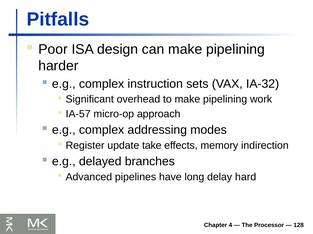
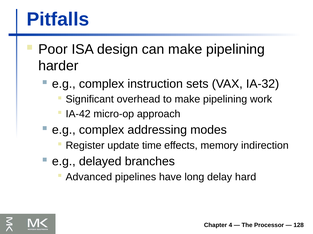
IA-57: IA-57 -> IA-42
take: take -> time
